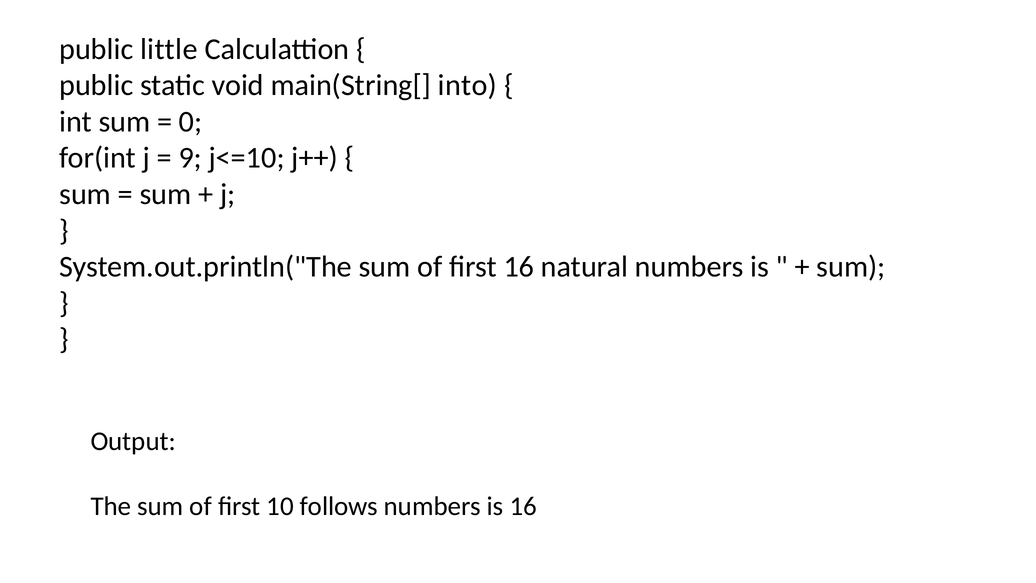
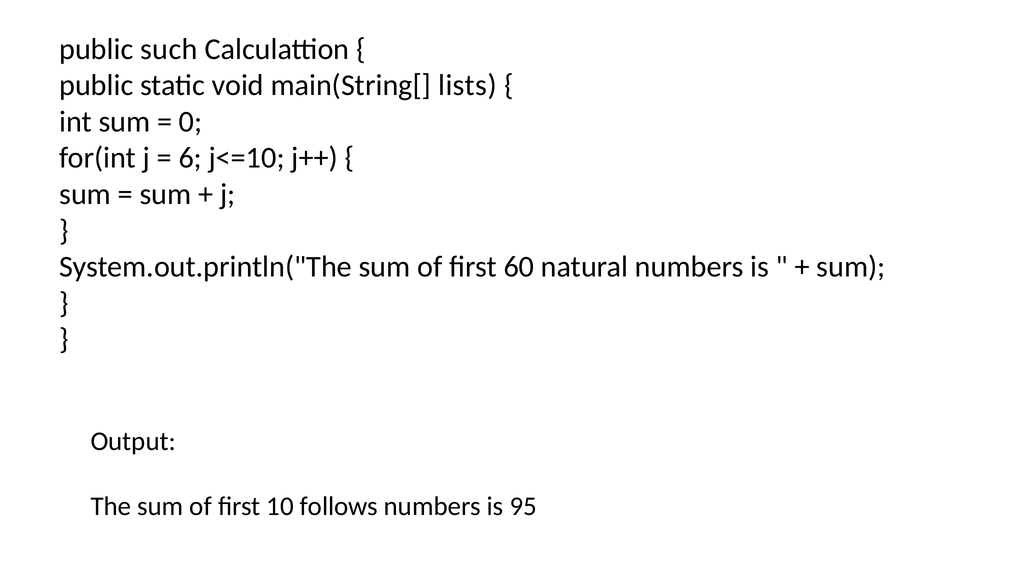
little: little -> such
into: into -> lists
9: 9 -> 6
first 16: 16 -> 60
is 16: 16 -> 95
